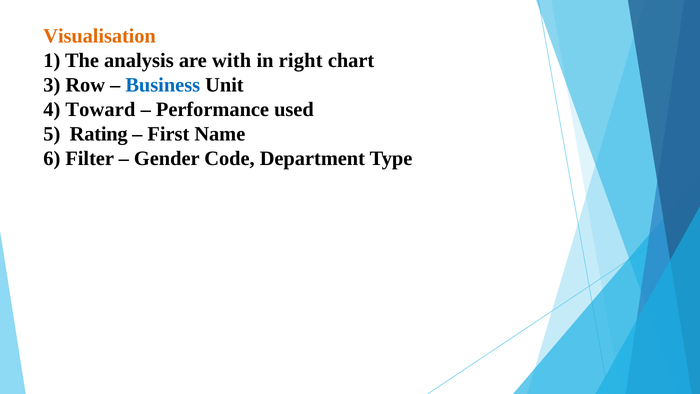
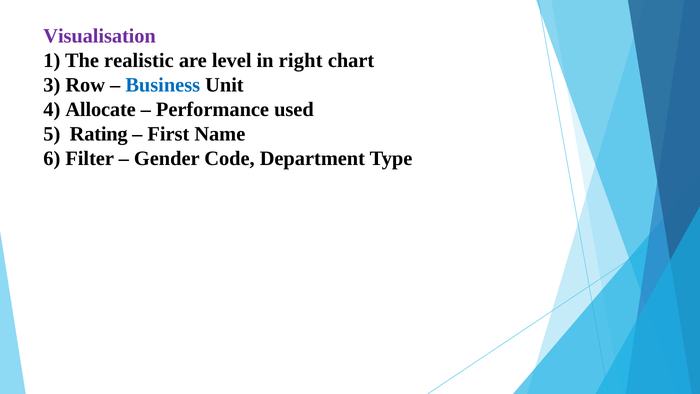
Visualisation colour: orange -> purple
analysis: analysis -> realistic
with: with -> level
Toward: Toward -> Allocate
